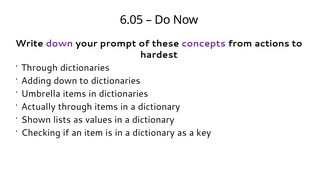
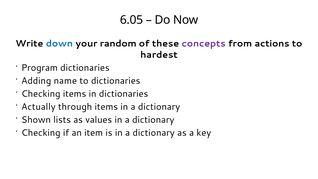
down at (59, 44) colour: purple -> blue
prompt: prompt -> random
Through at (39, 68): Through -> Program
Adding down: down -> name
Umbrella at (41, 94): Umbrella -> Checking
